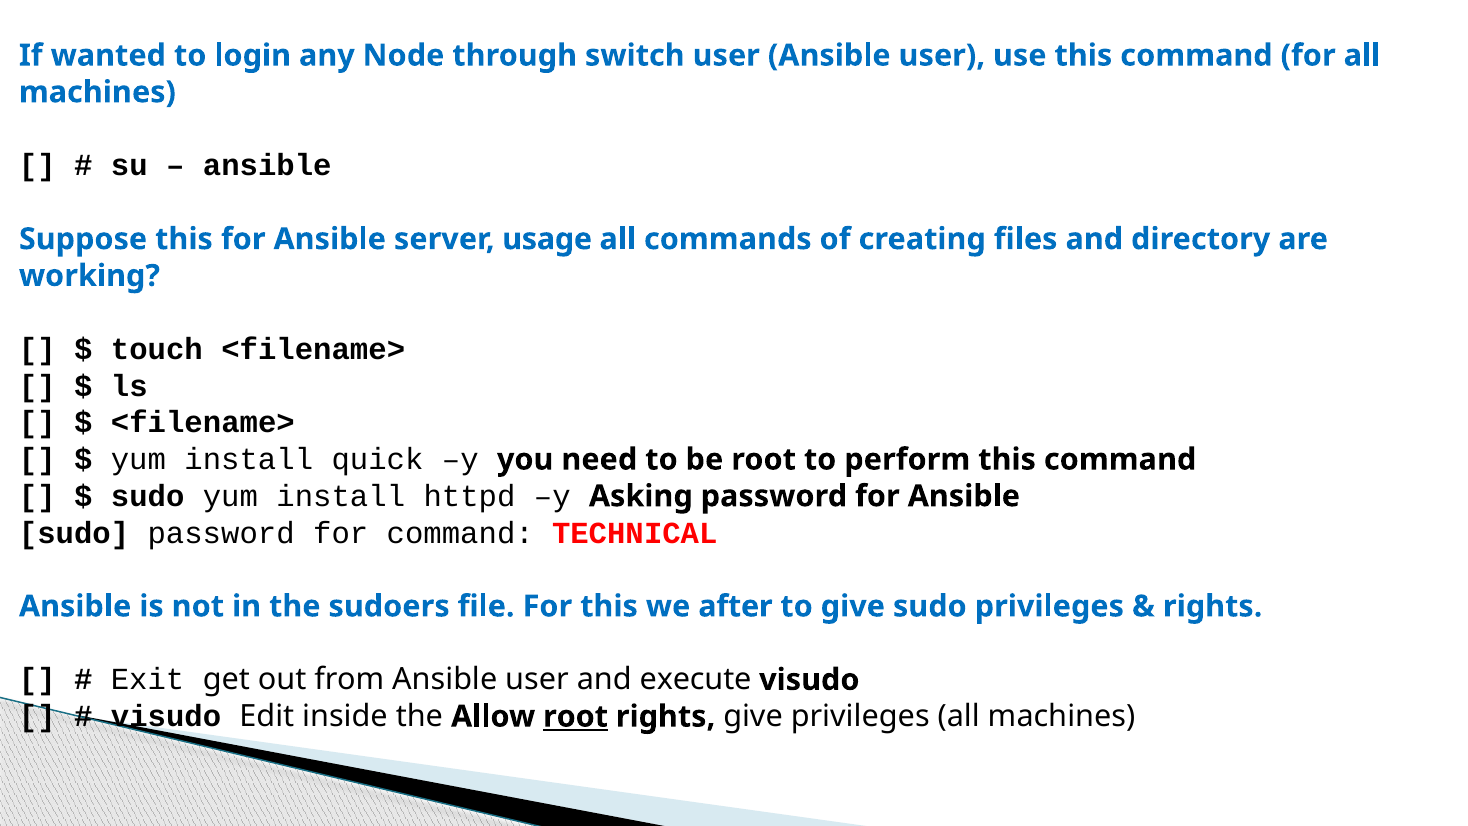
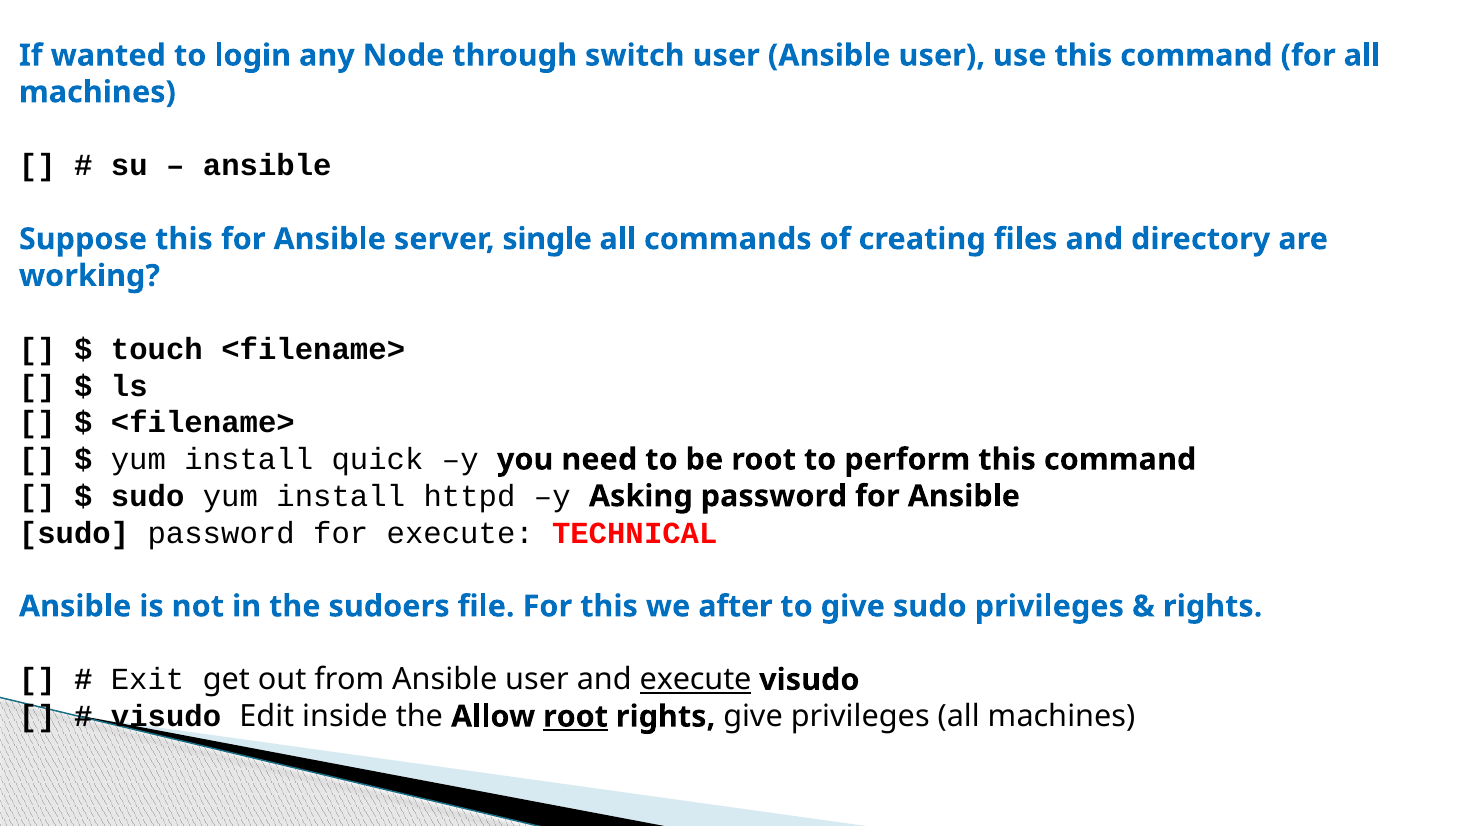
usage: usage -> single
for command: command -> execute
execute at (696, 680) underline: none -> present
